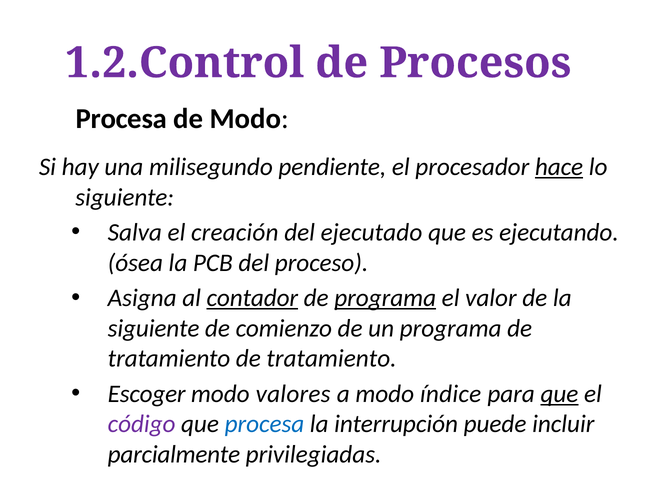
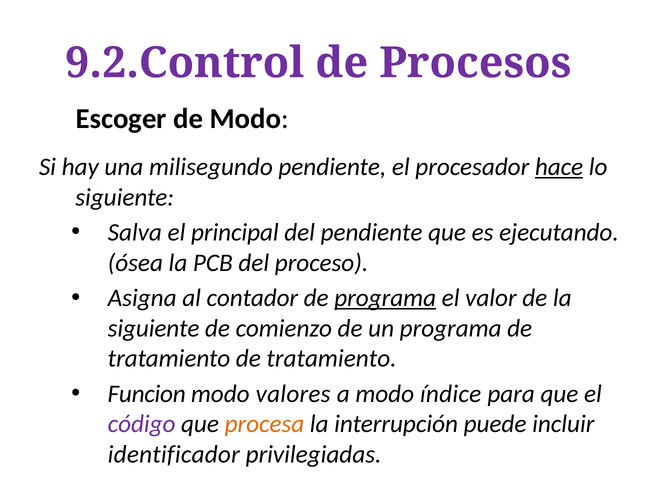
1.2.Control: 1.2.Control -> 9.2.Control
Procesa at (121, 119): Procesa -> Escoger
creación: creación -> principal
del ejecutado: ejecutado -> pendiente
contador underline: present -> none
Escoger: Escoger -> Funcion
que at (559, 394) underline: present -> none
procesa at (264, 424) colour: blue -> orange
parcialmente: parcialmente -> identificador
